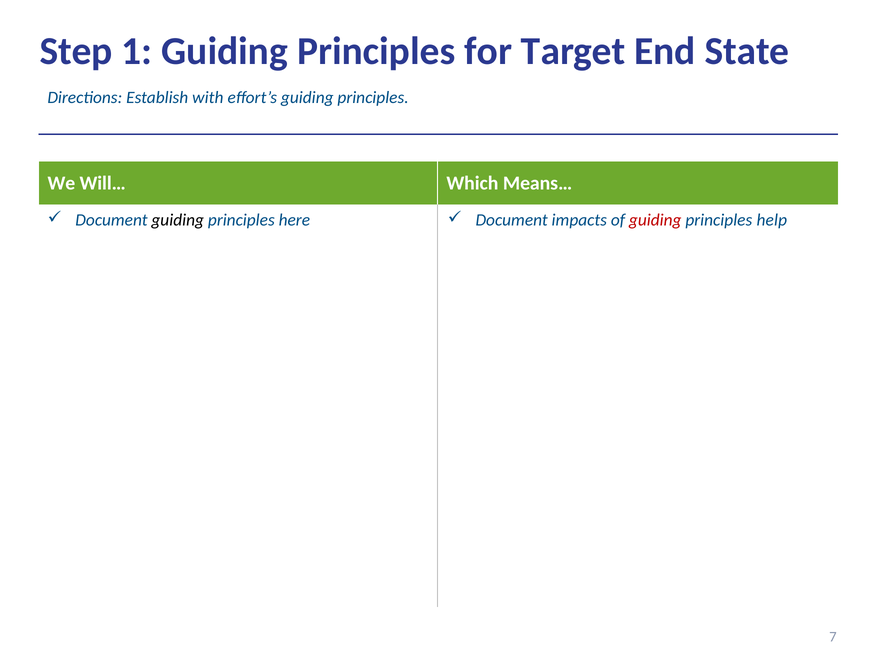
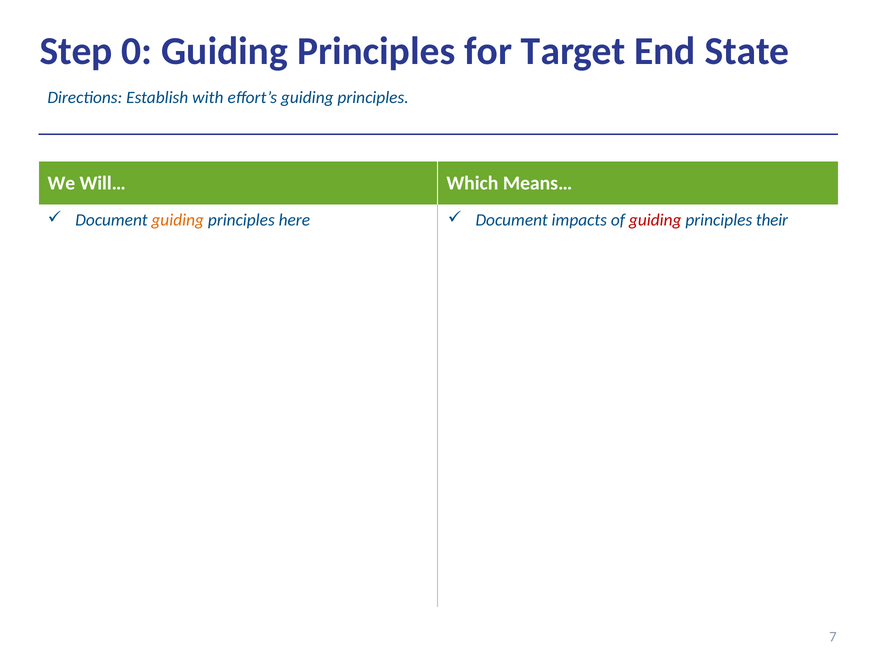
1: 1 -> 0
guiding at (178, 220) colour: black -> orange
help: help -> their
